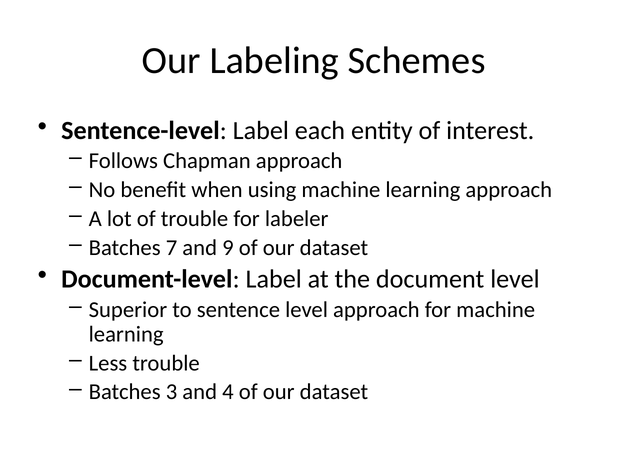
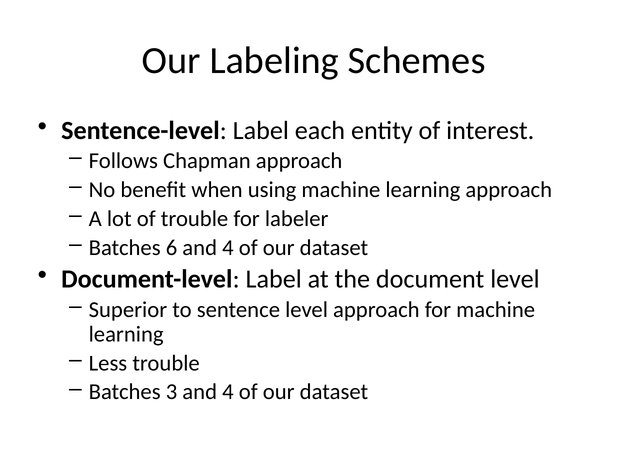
7: 7 -> 6
9 at (228, 248): 9 -> 4
